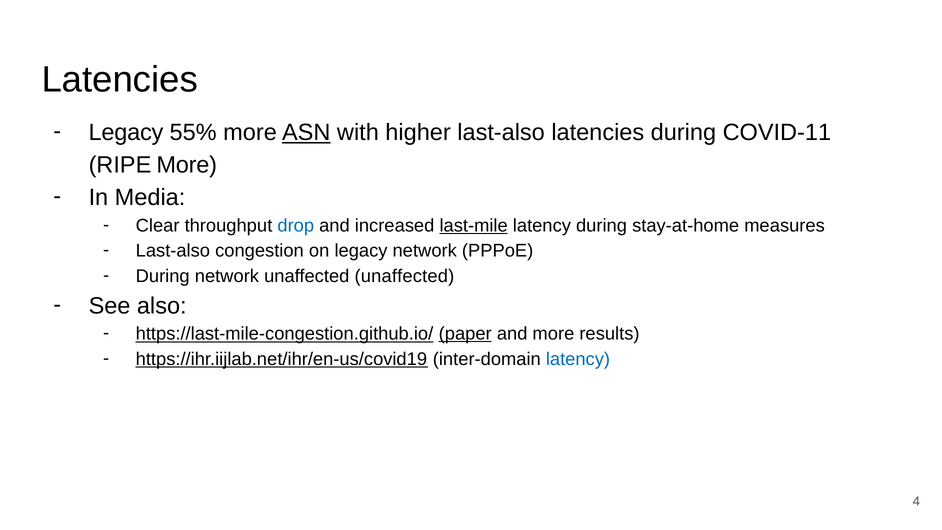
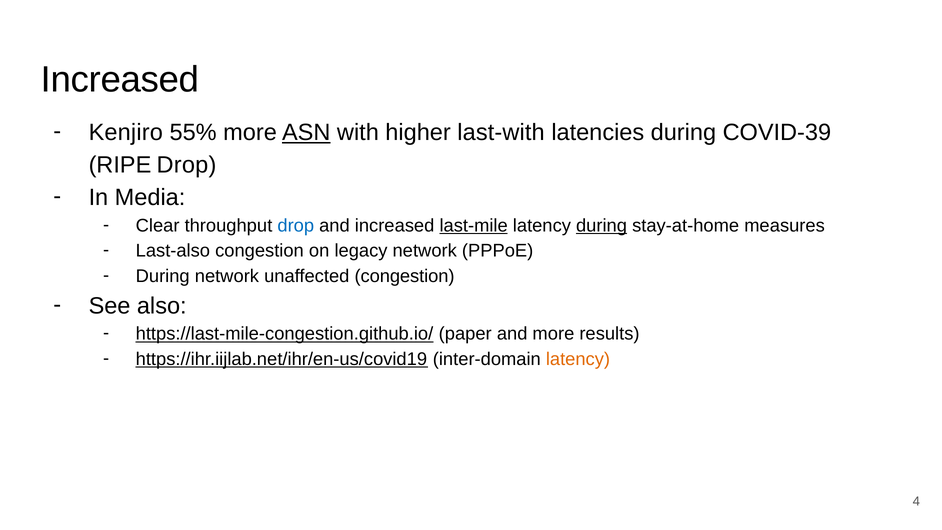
Latencies at (120, 80): Latencies -> Increased
Legacy at (126, 132): Legacy -> Kenjiro
higher last-also: last-also -> last-with
COVID-11: COVID-11 -> COVID-39
RIPE More: More -> Drop
during at (602, 225) underline: none -> present
unaffected unaffected: unaffected -> congestion
paper underline: present -> none
latency at (578, 359) colour: blue -> orange
